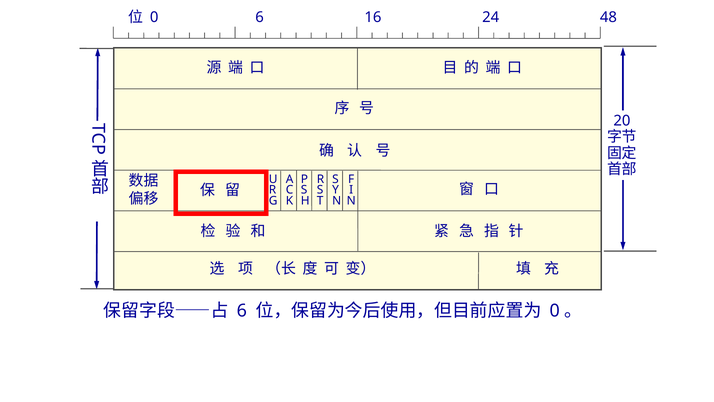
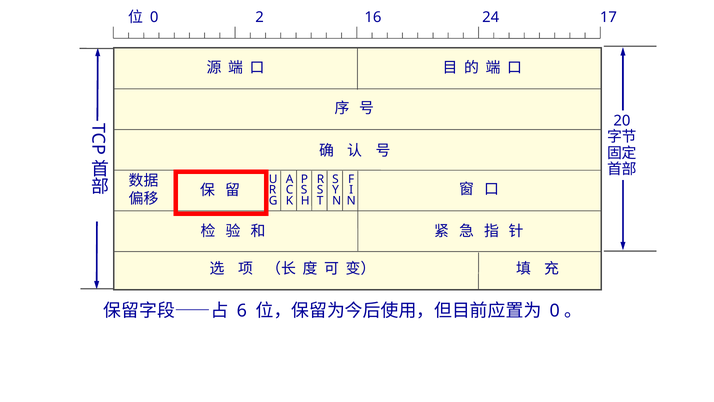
0 6: 6 -> 2
48: 48 -> 17
